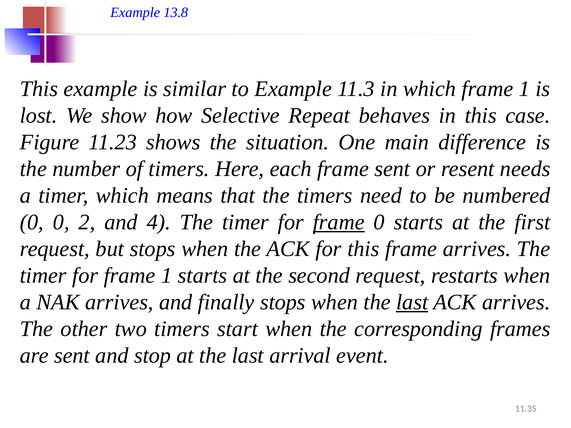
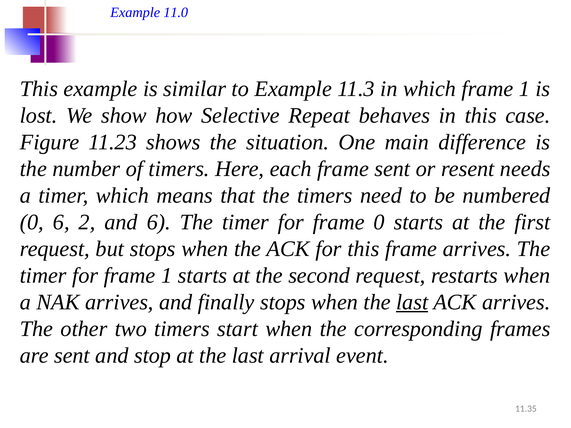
13.8: 13.8 -> 11.0
0 0: 0 -> 6
and 4: 4 -> 6
frame at (339, 222) underline: present -> none
